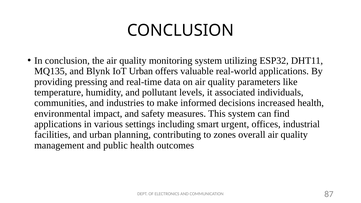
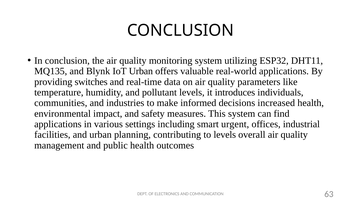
pressing: pressing -> switches
associated: associated -> introduces
to zones: zones -> levels
87: 87 -> 63
